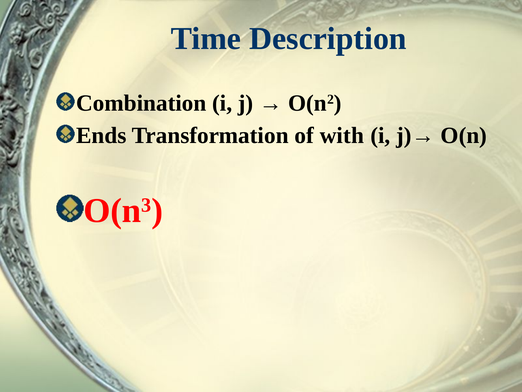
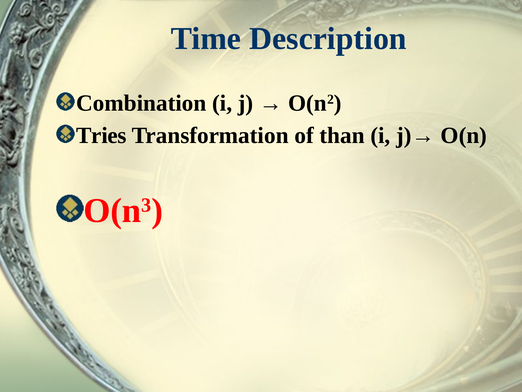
Ends: Ends -> Tries
with: with -> than
